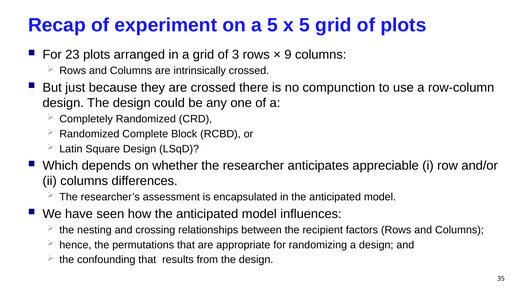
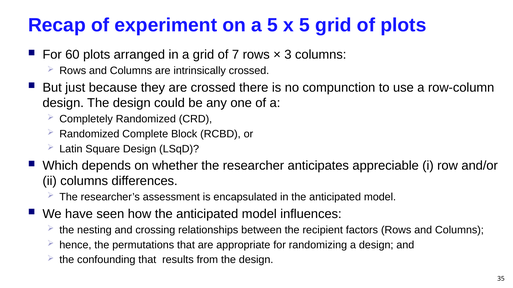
23: 23 -> 60
3: 3 -> 7
9: 9 -> 3
